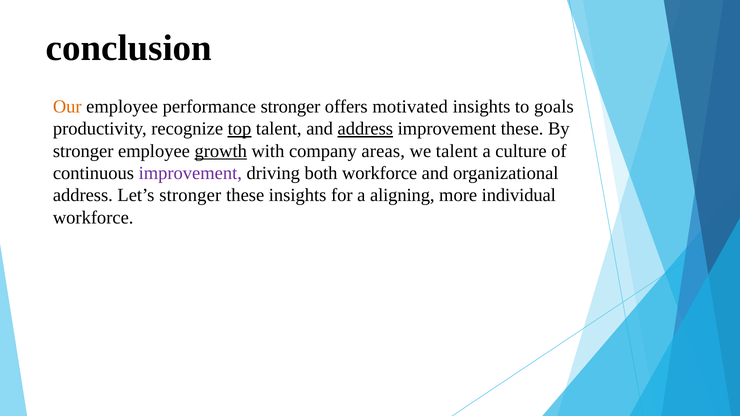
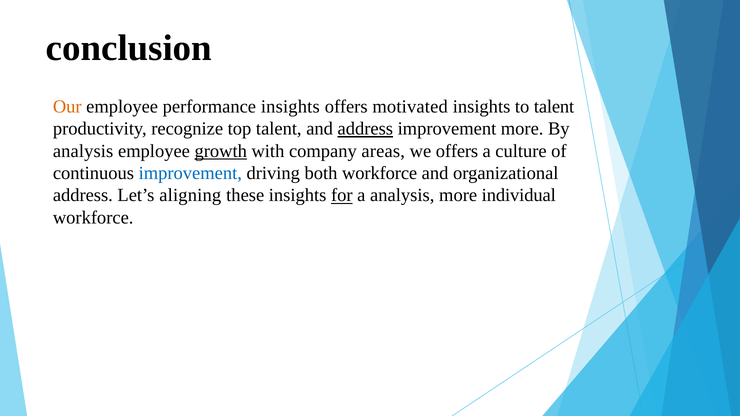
performance stronger: stronger -> insights
to goals: goals -> talent
top underline: present -> none
improvement these: these -> more
stronger at (83, 151): stronger -> analysis
we talent: talent -> offers
improvement at (190, 173) colour: purple -> blue
Let’s stronger: stronger -> aligning
for underline: none -> present
a aligning: aligning -> analysis
